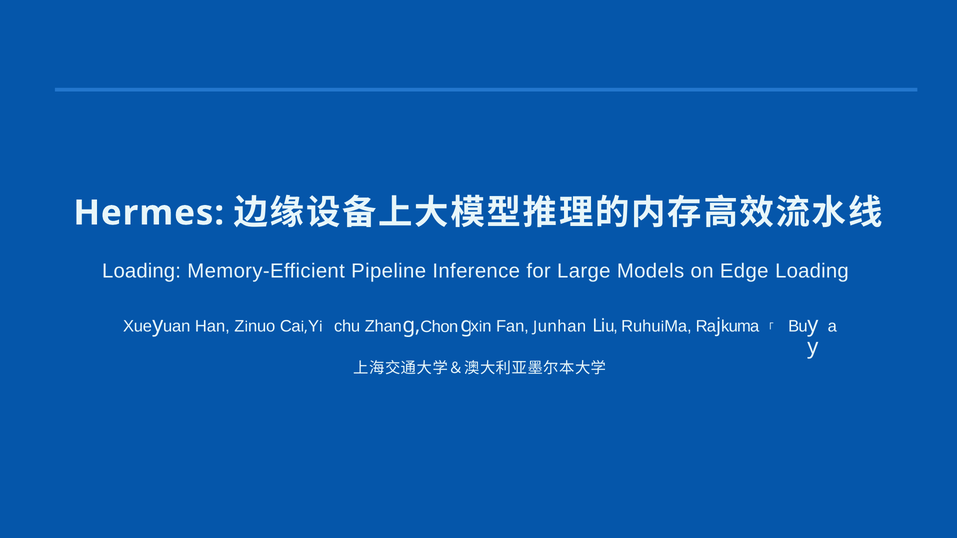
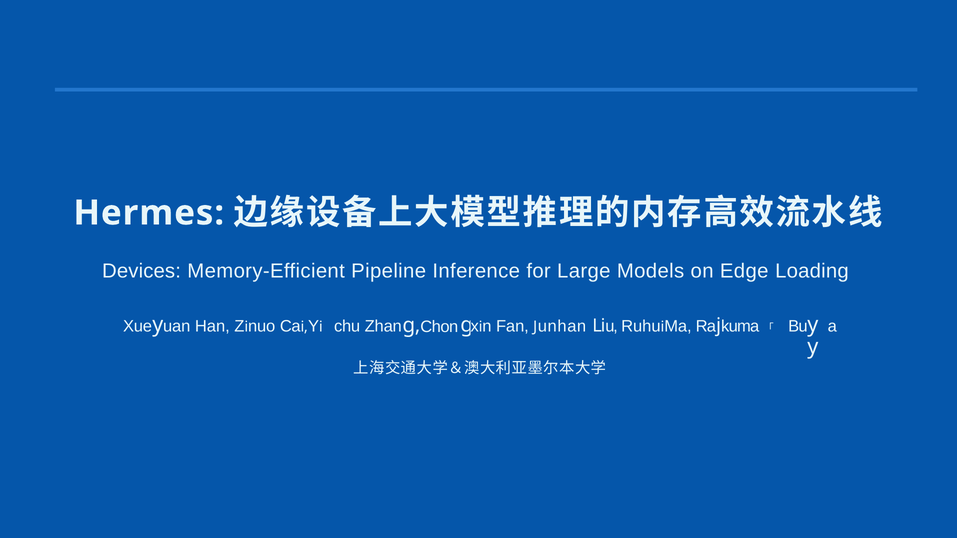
Loading at (142, 271): Loading -> Devices
